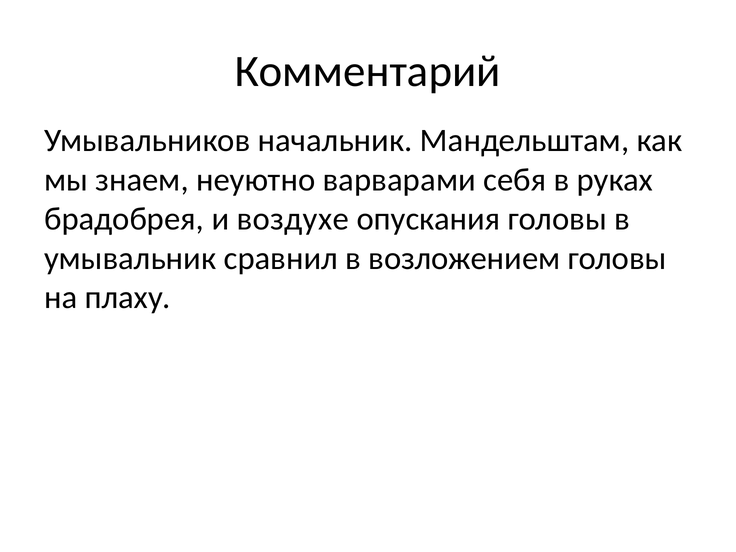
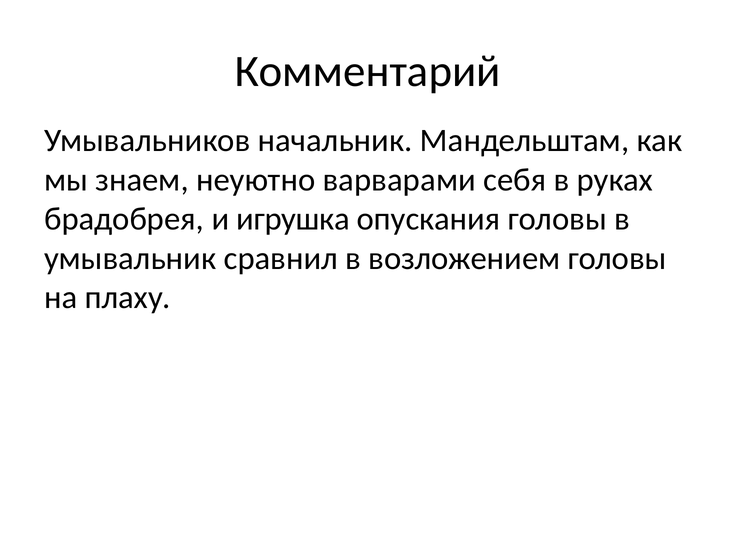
воздухе: воздухе -> игрушка
